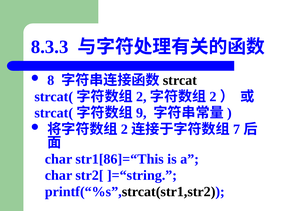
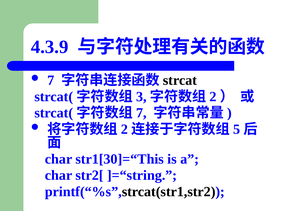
8.3.3: 8.3.3 -> 4.3.9
8 at (51, 80): 8 -> 7
2 at (141, 96): 2 -> 3
9 at (141, 113): 9 -> 7
7: 7 -> 5
str1[86]=“This: str1[86]=“This -> str1[30]=“This
